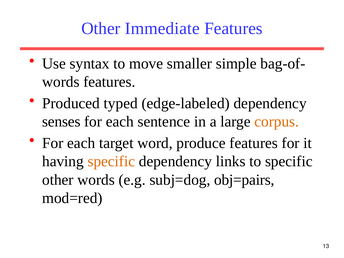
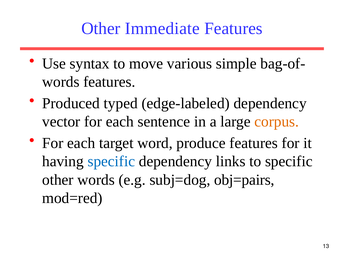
smaller: smaller -> various
senses: senses -> vector
specific at (111, 161) colour: orange -> blue
